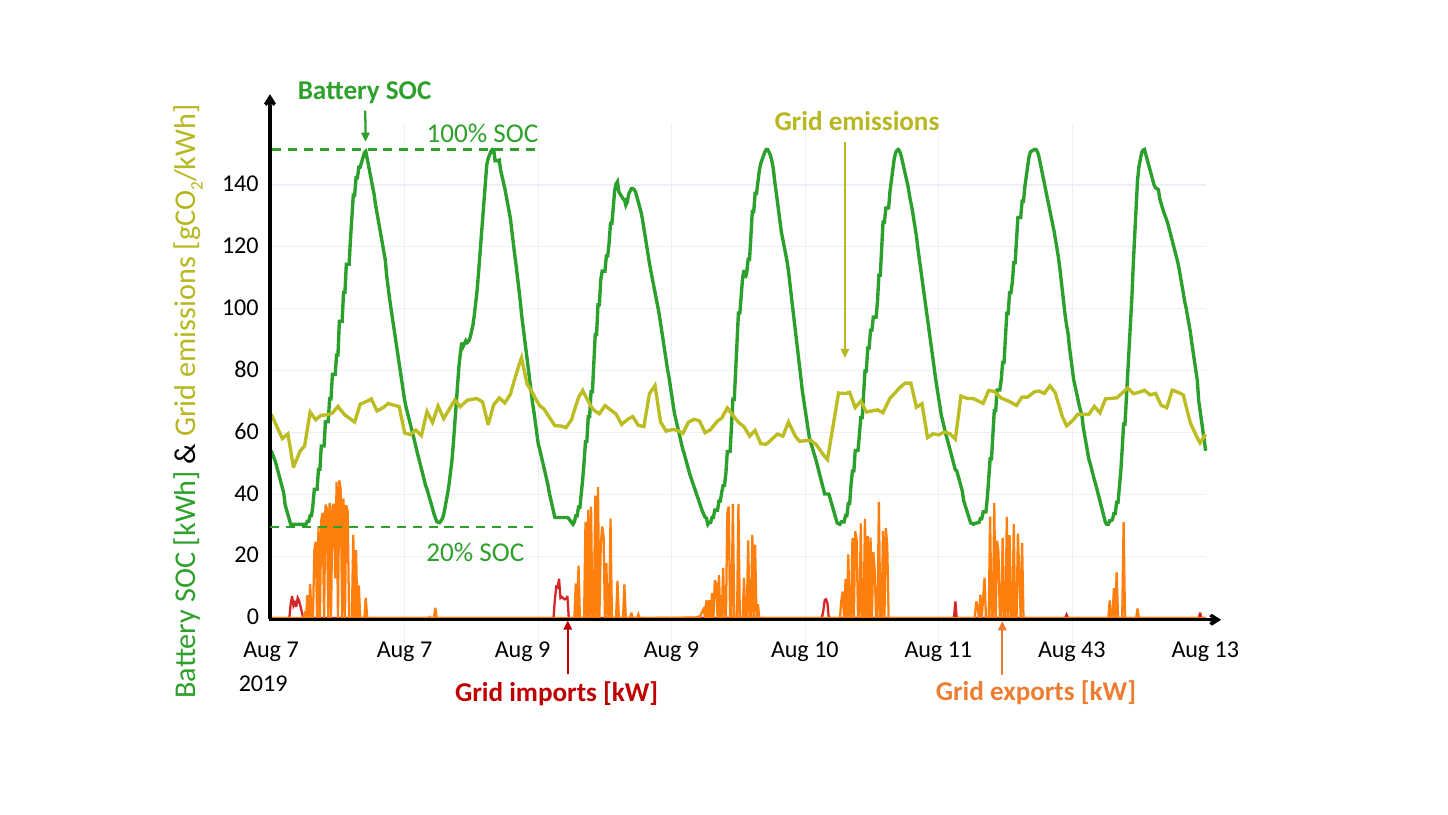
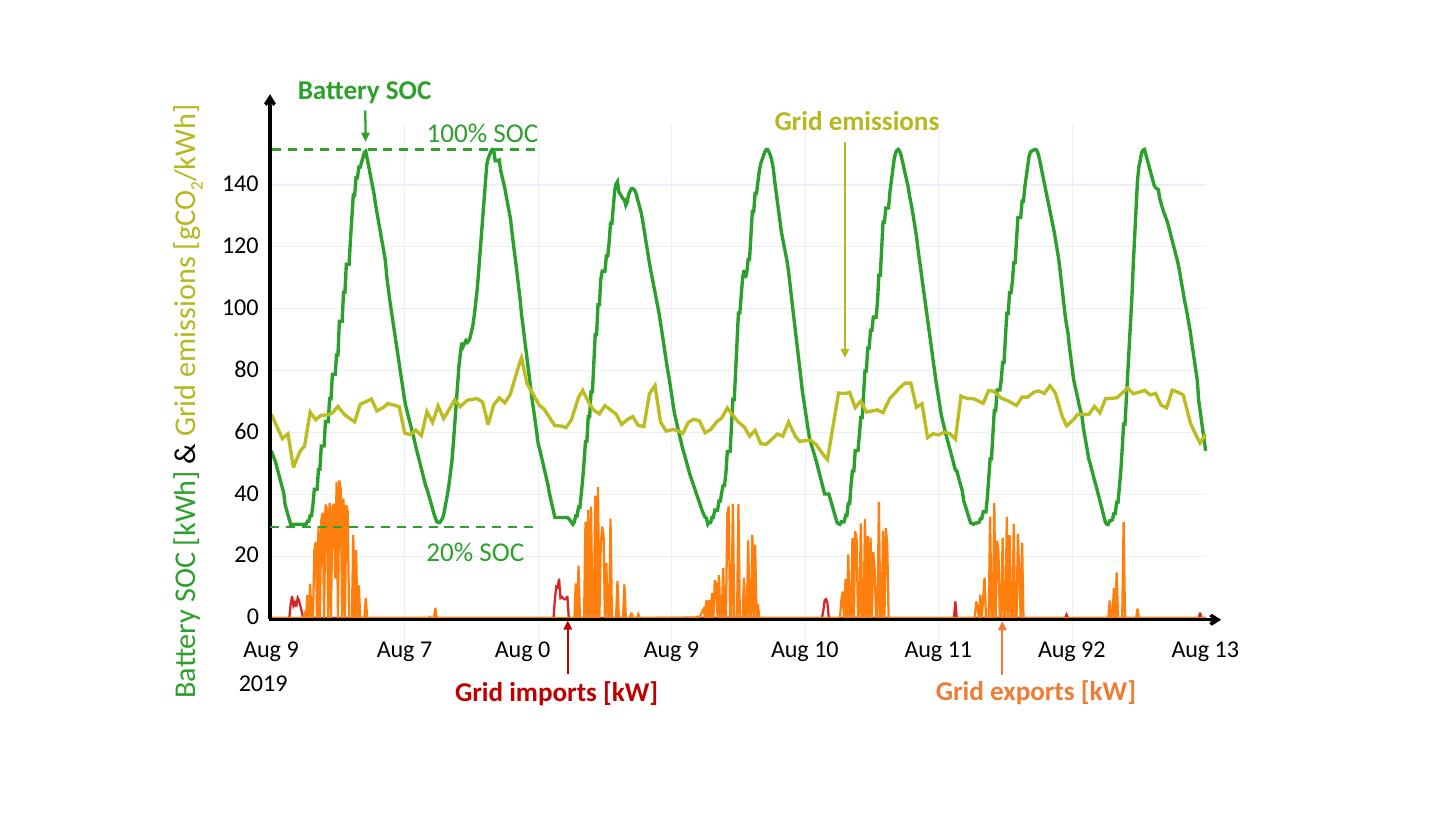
7 at (293, 649): 7 -> 9
7 Aug 9: 9 -> 0
43: 43 -> 92
